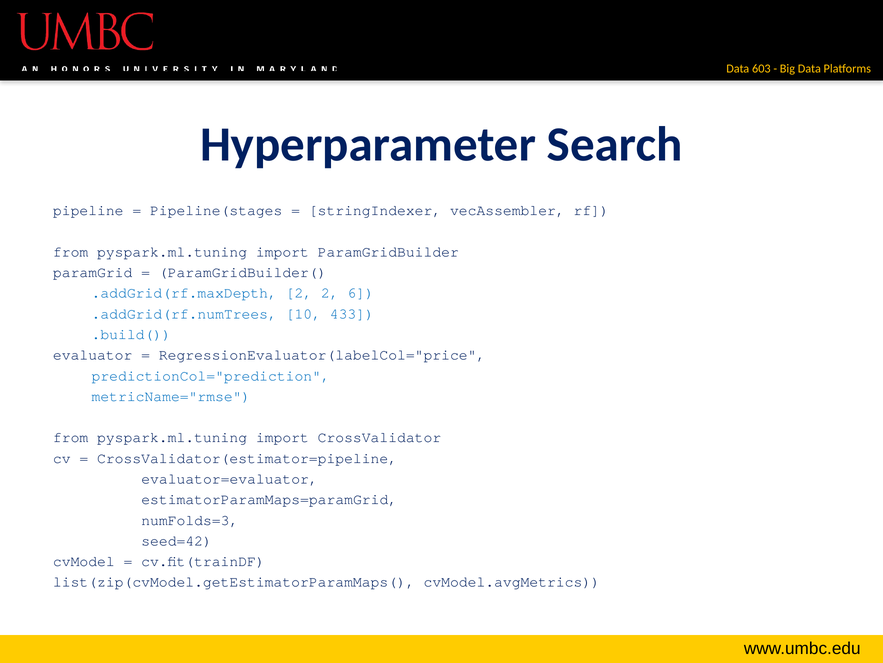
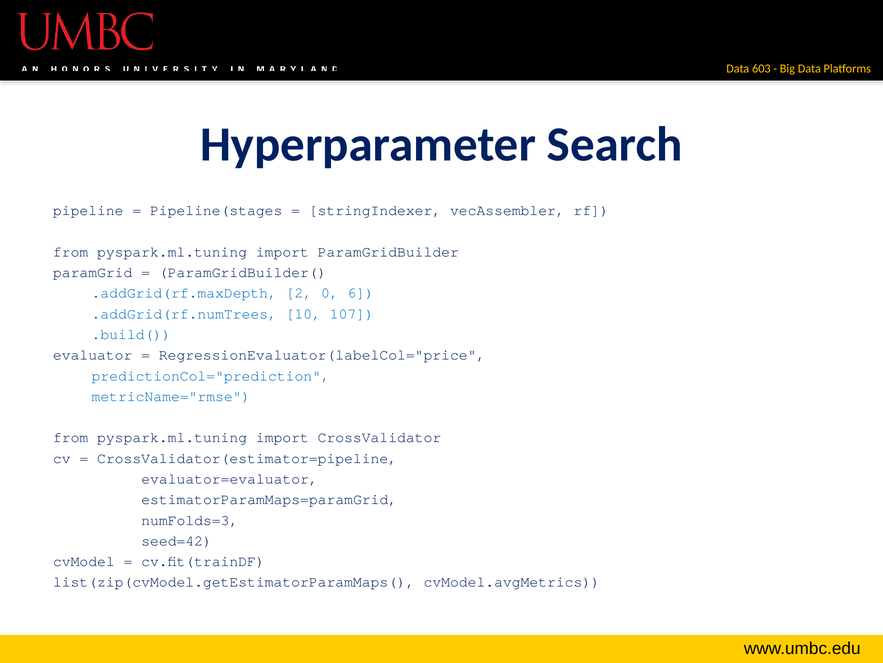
2 2: 2 -> 0
433: 433 -> 107
